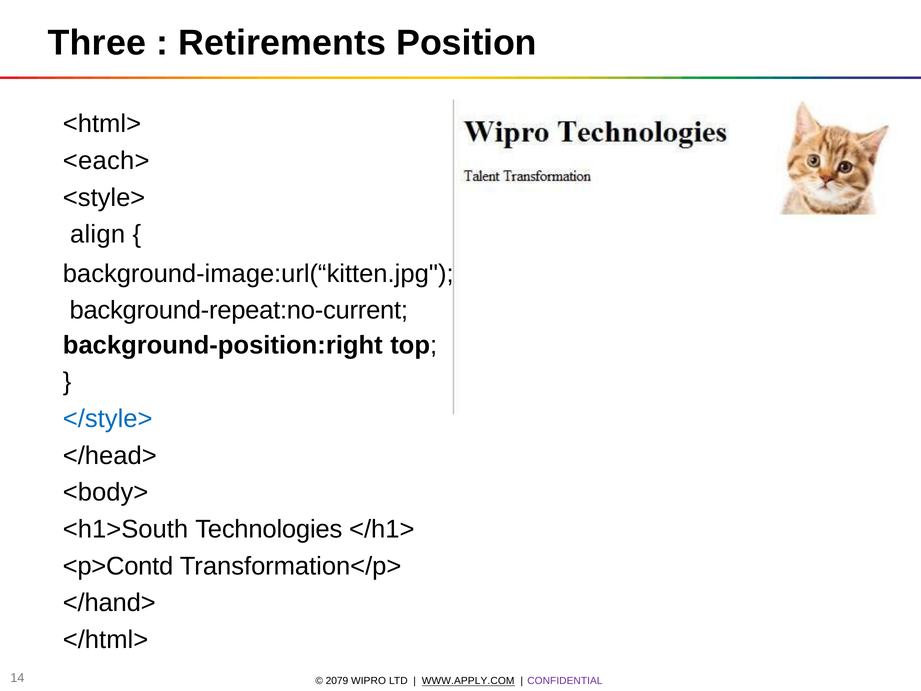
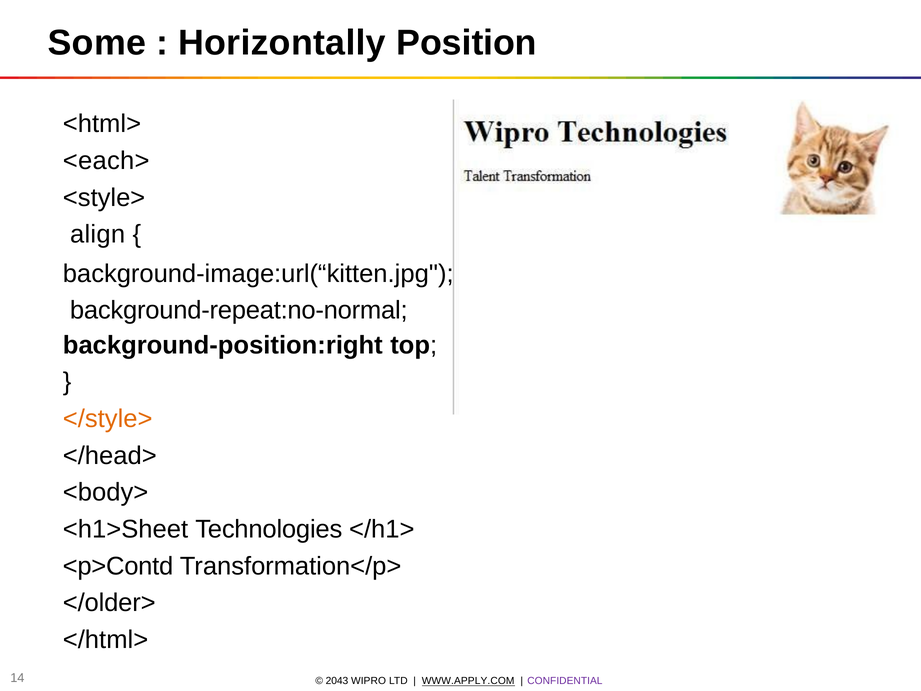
Three: Three -> Some
Retirements: Retirements -> Horizontally
background-repeat:no-current: background-repeat:no-current -> background-repeat:no-normal
</style> colour: blue -> orange
<h1>South: <h1>South -> <h1>Sheet
</hand>: </hand> -> </older>
2079: 2079 -> 2043
